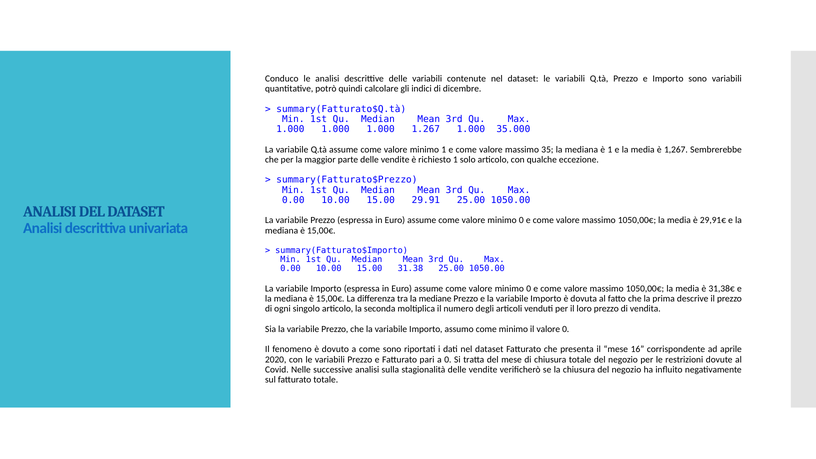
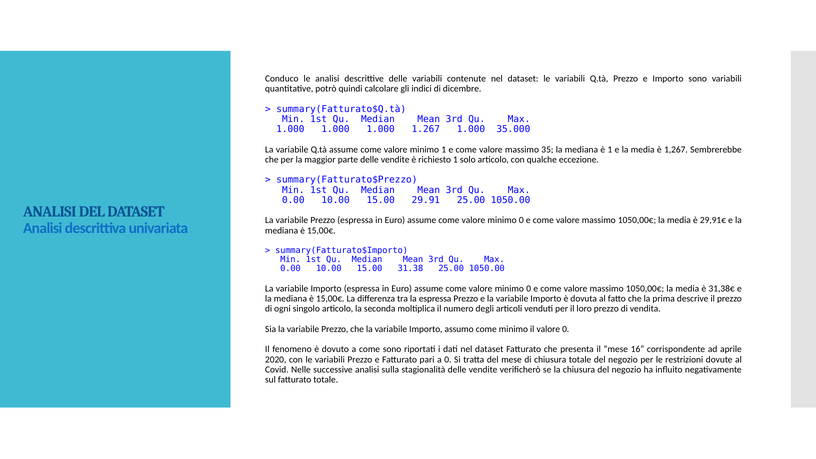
la mediane: mediane -> espressa
